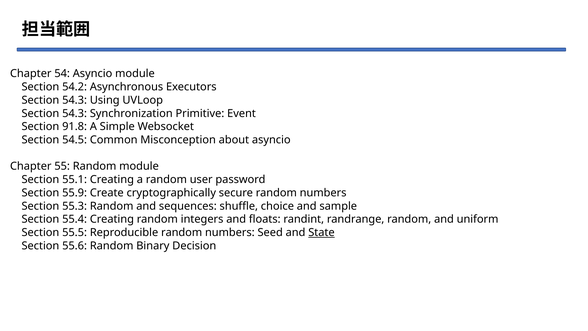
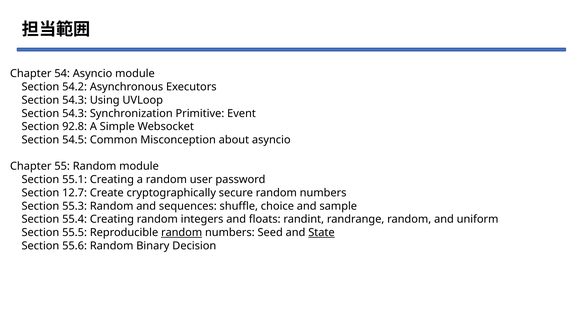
91.8: 91.8 -> 92.8
55.9: 55.9 -> 12.7
random at (182, 232) underline: none -> present
